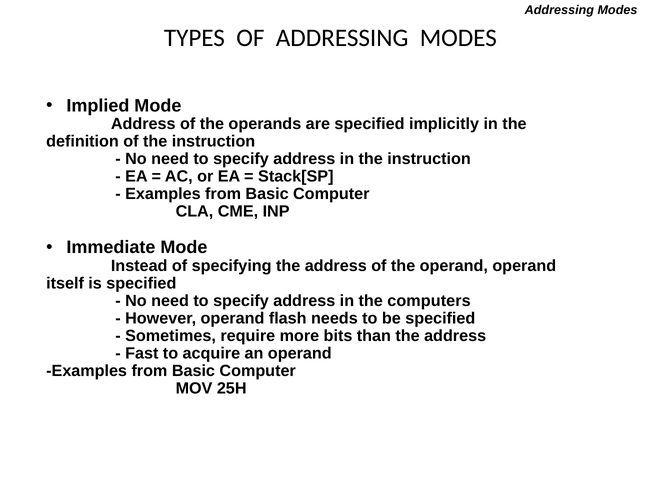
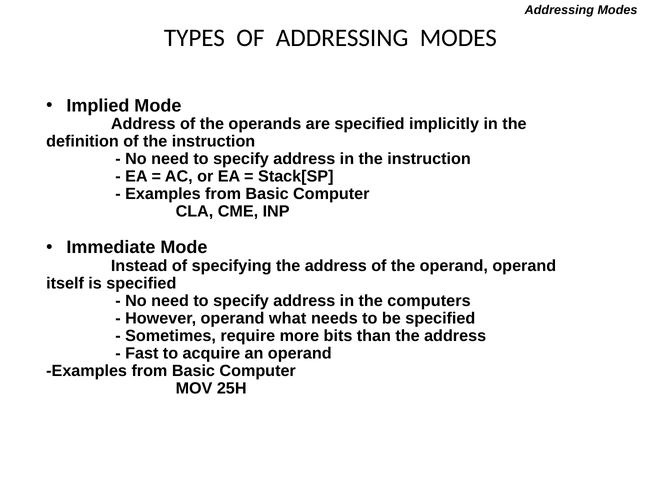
flash: flash -> what
